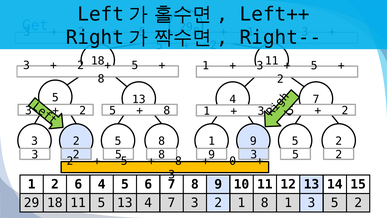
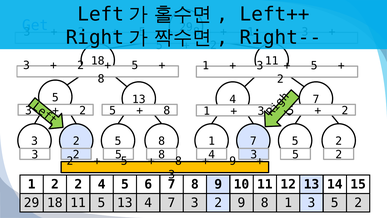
1 9: 9 -> 7
5 8 9: 9 -> 4
0 at (233, 161): 0 -> 9
1 2 6: 6 -> 2
3 2 1: 1 -> 9
